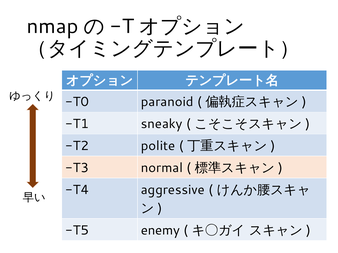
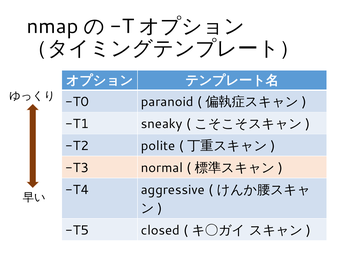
enemy: enemy -> closed
